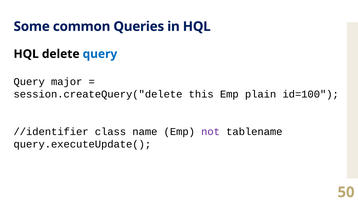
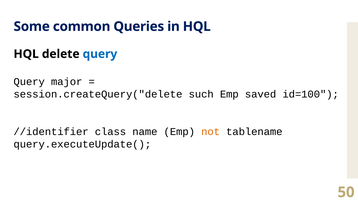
this: this -> such
plain: plain -> saved
not colour: purple -> orange
